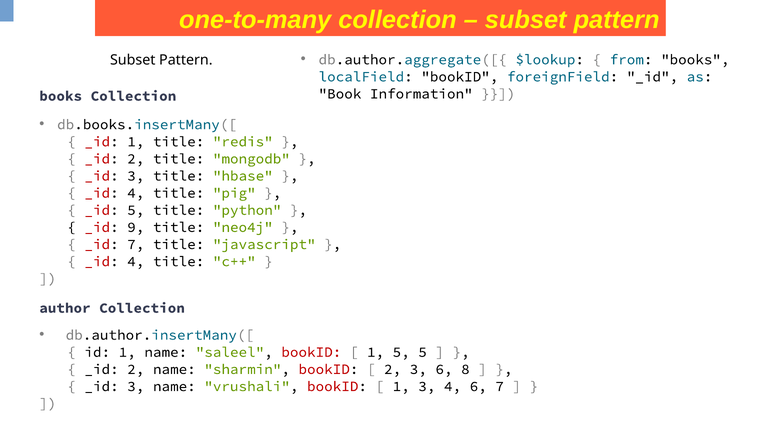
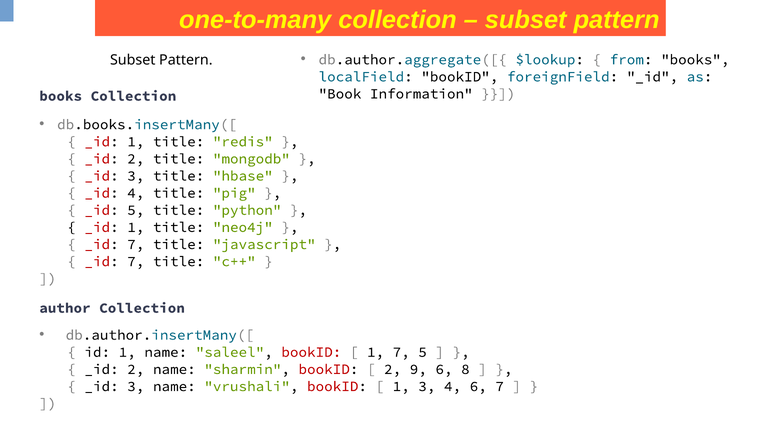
9 at (136, 227): 9 -> 1
4 at (136, 261): 4 -> 7
1 5: 5 -> 7
2 3: 3 -> 9
